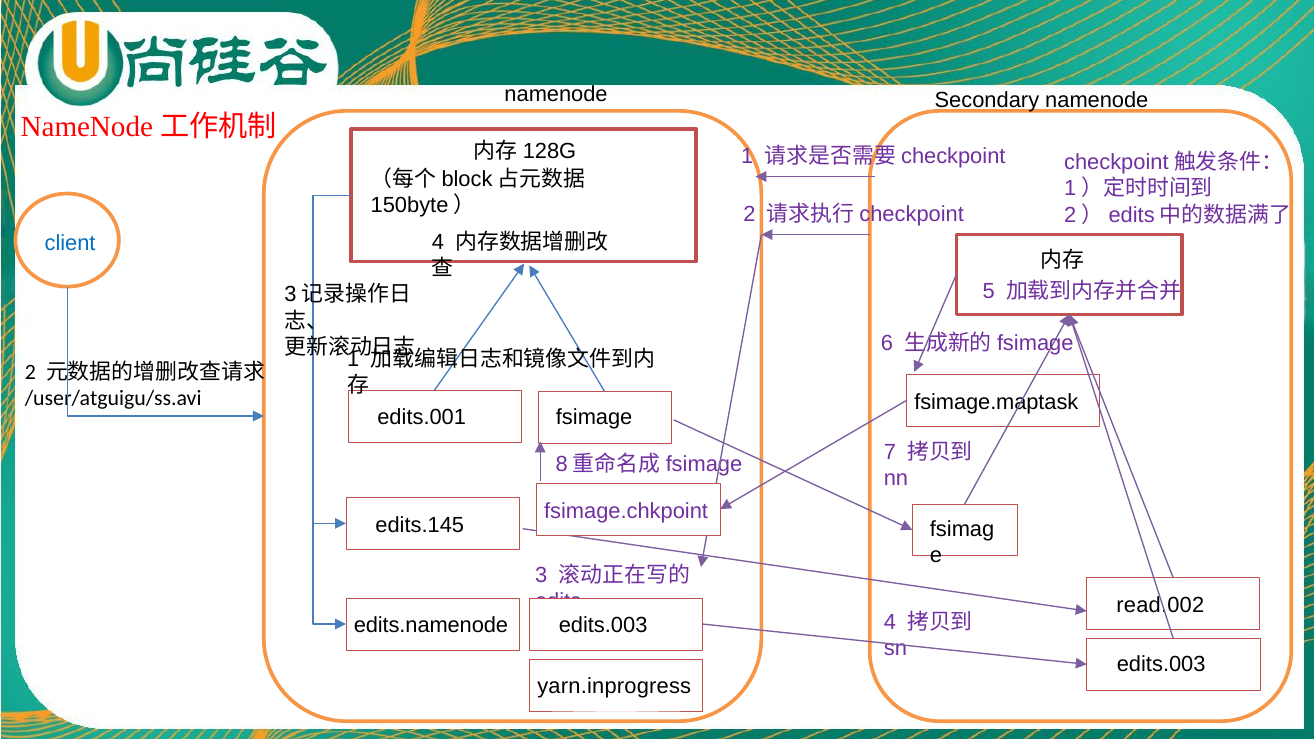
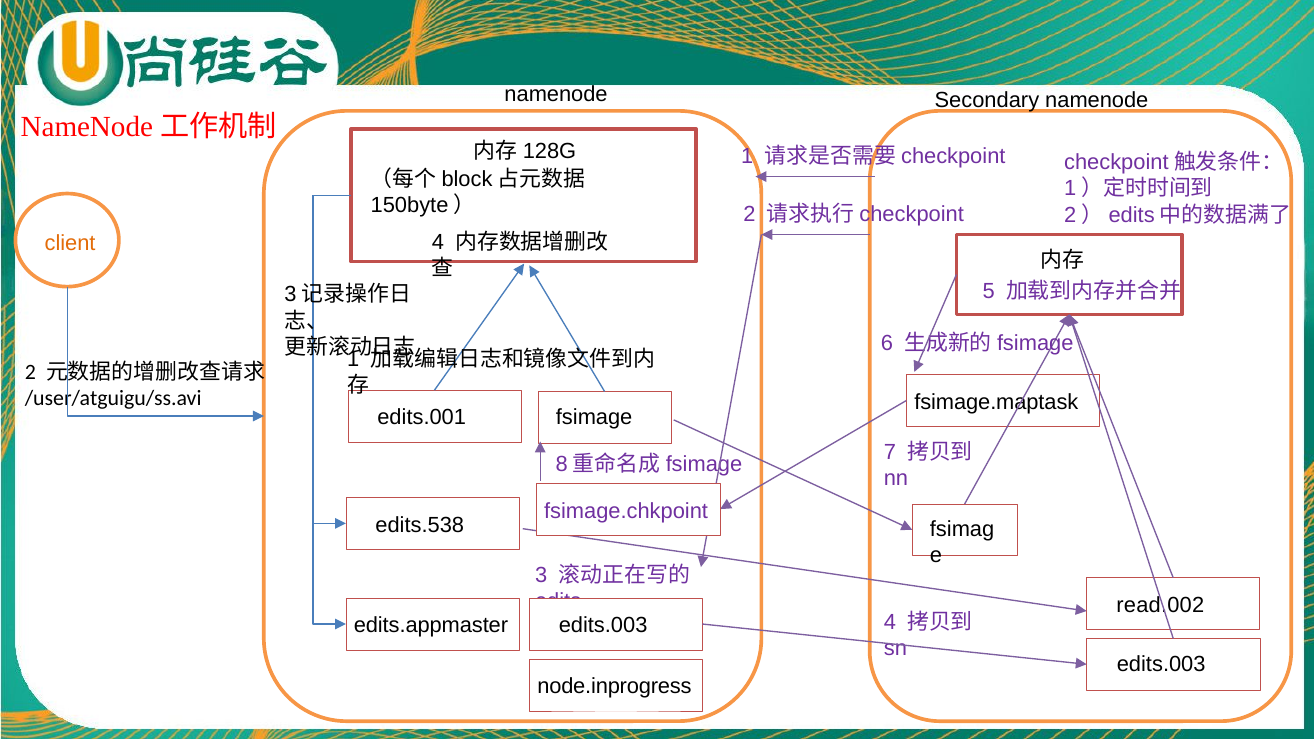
client colour: blue -> orange
edits.145: edits.145 -> edits.538
edits.namenode: edits.namenode -> edits.appmaster
yarn.inprogress: yarn.inprogress -> node.inprogress
